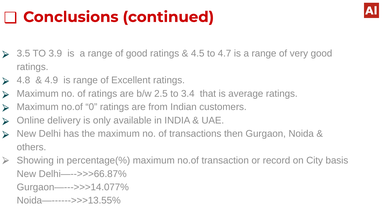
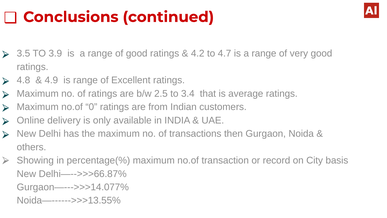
4.5: 4.5 -> 4.2
